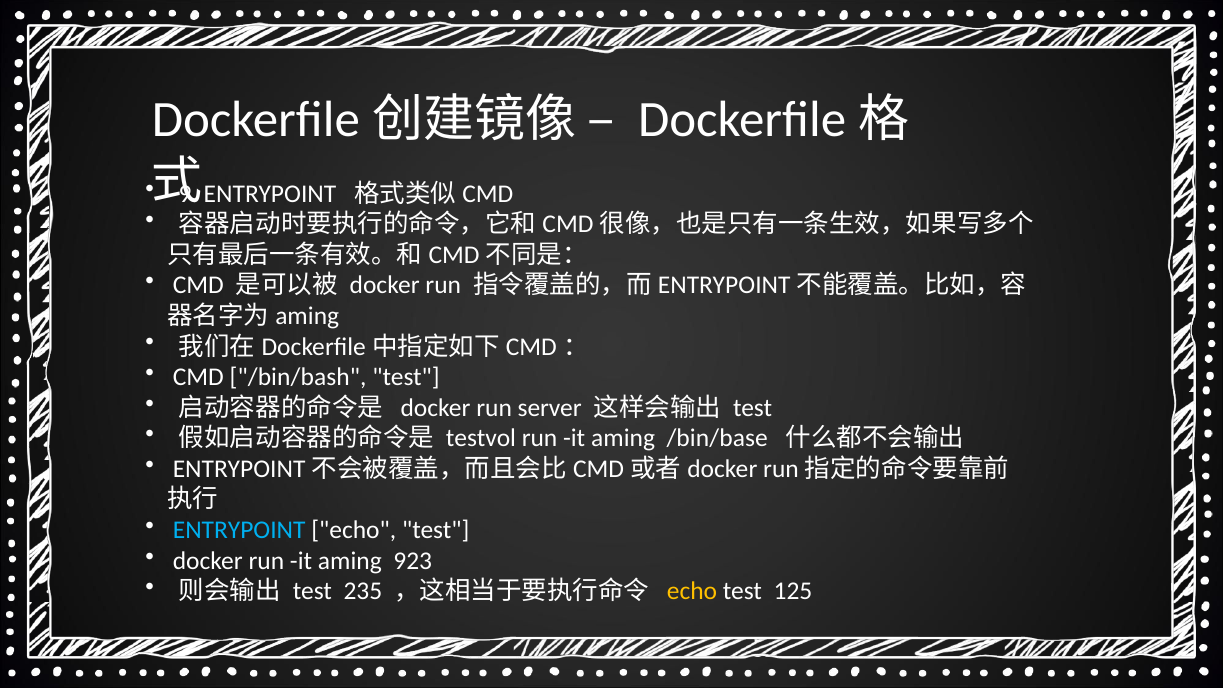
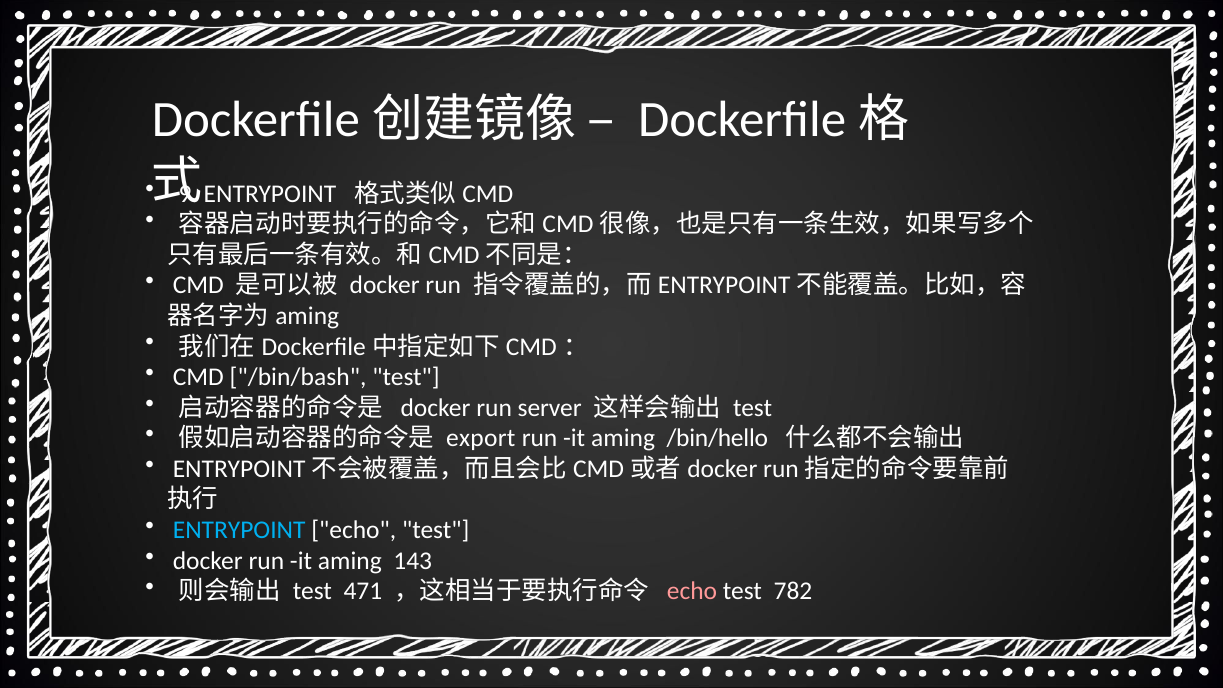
testvol: testvol -> export
/bin/base: /bin/base -> /bin/hello
923: 923 -> 143
235: 235 -> 471
echo at (692, 591) colour: yellow -> pink
125: 125 -> 782
